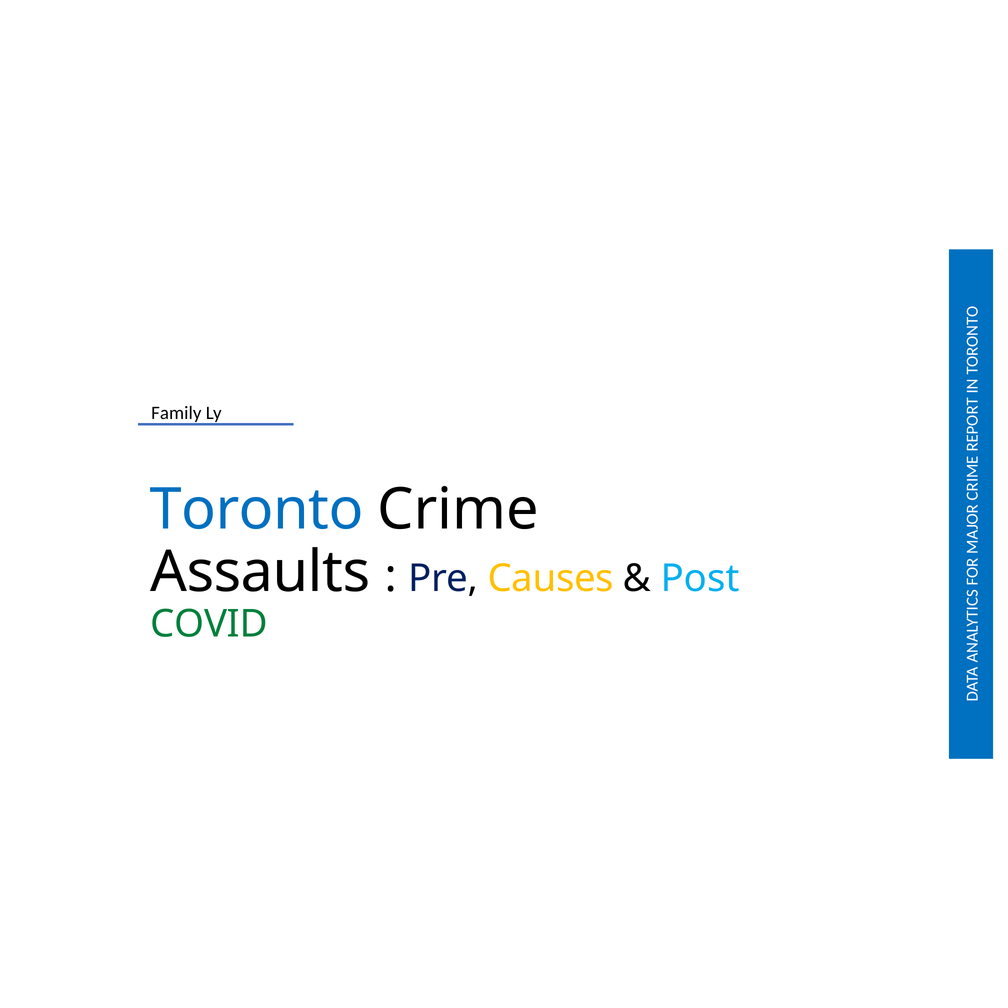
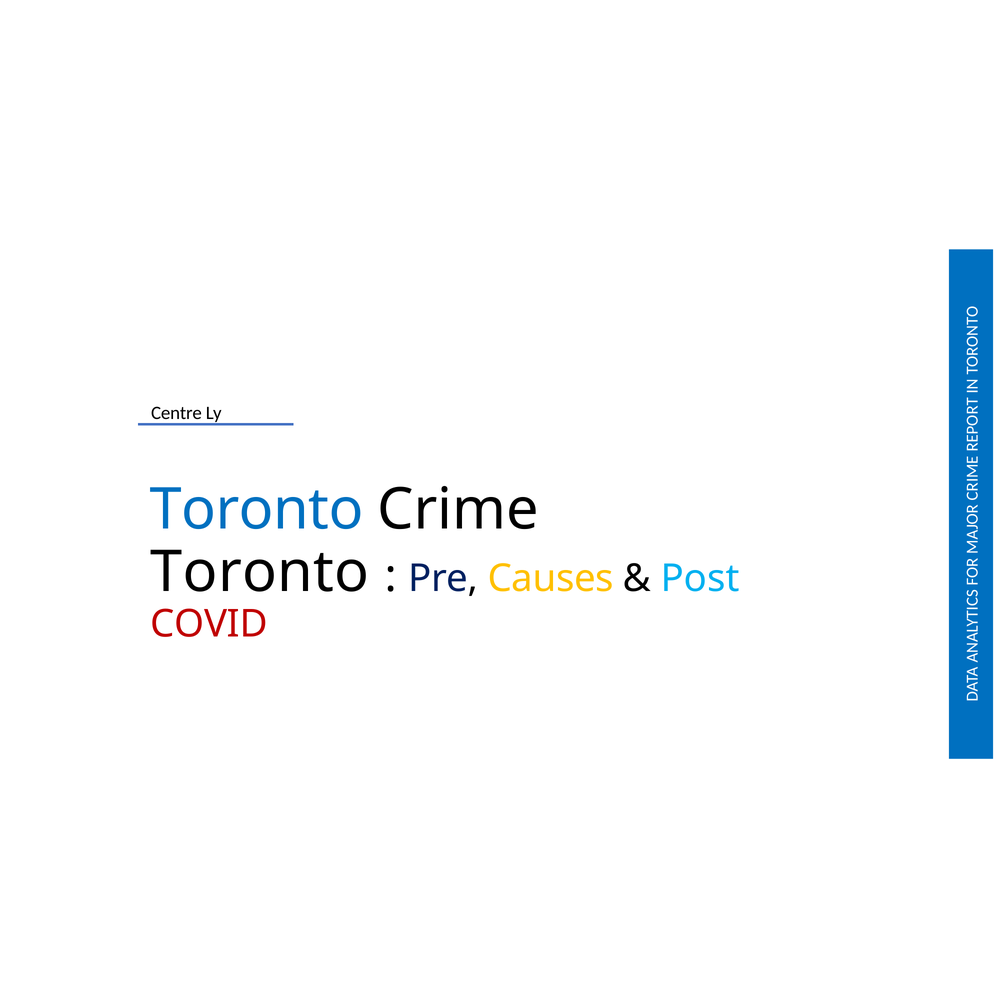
Family: Family -> Centre
Assaults at (260, 572): Assaults -> Toronto
COVID colour: green -> red
